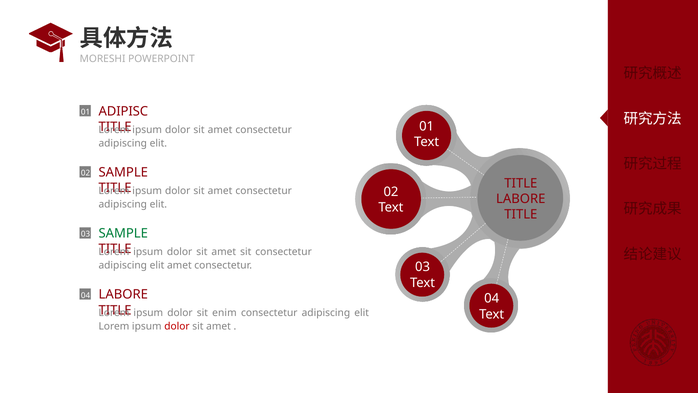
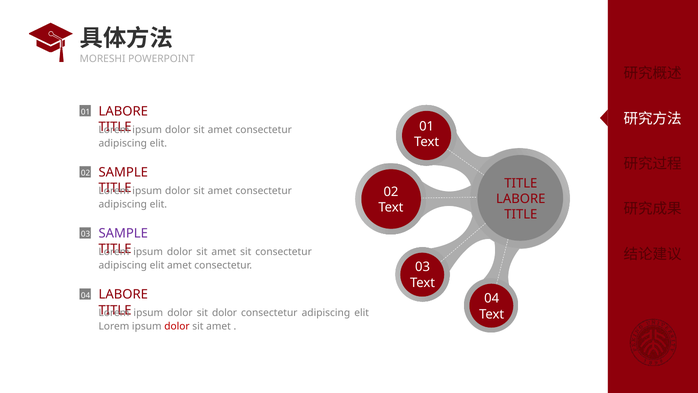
ADIPISC at (123, 111): ADIPISC -> LABORE
SAMPLE at (123, 233) colour: green -> purple
sit enim: enim -> dolor
